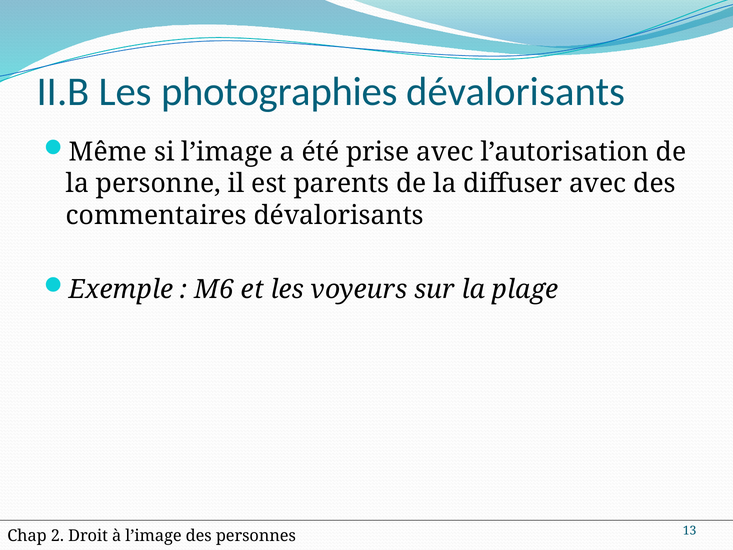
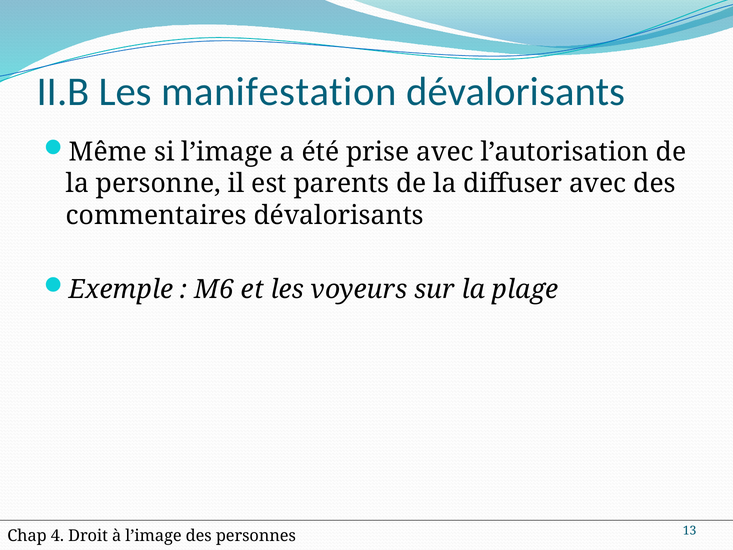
photographies: photographies -> manifestation
2: 2 -> 4
